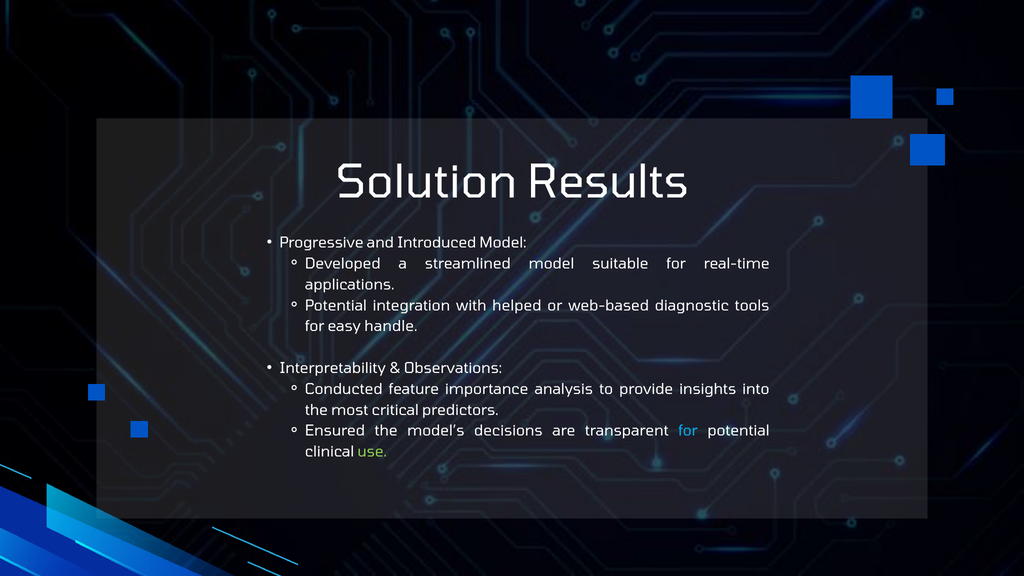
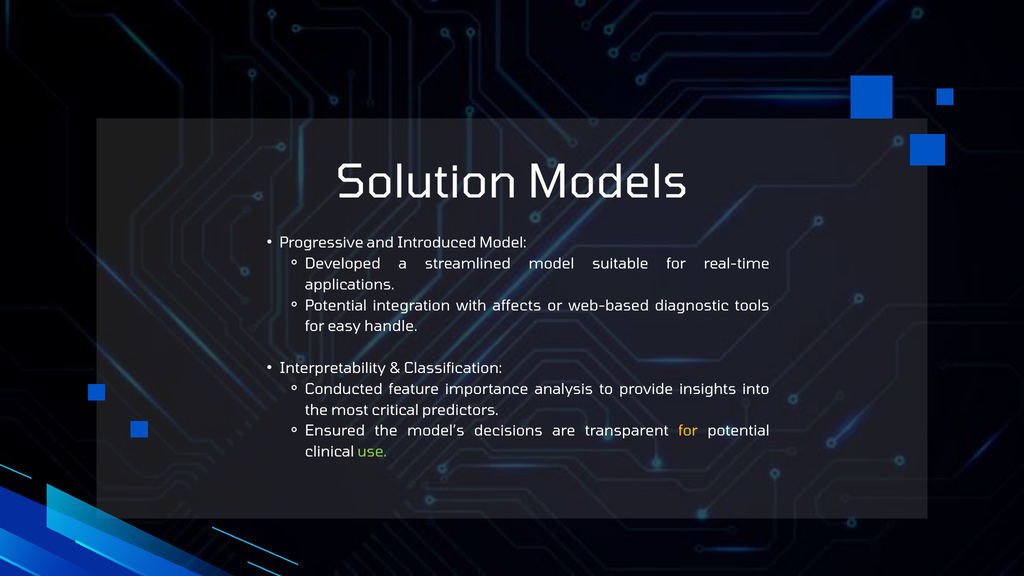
Results: Results -> Models
helped: helped -> affects
Observations: Observations -> Classification
for at (688, 431) colour: light blue -> yellow
